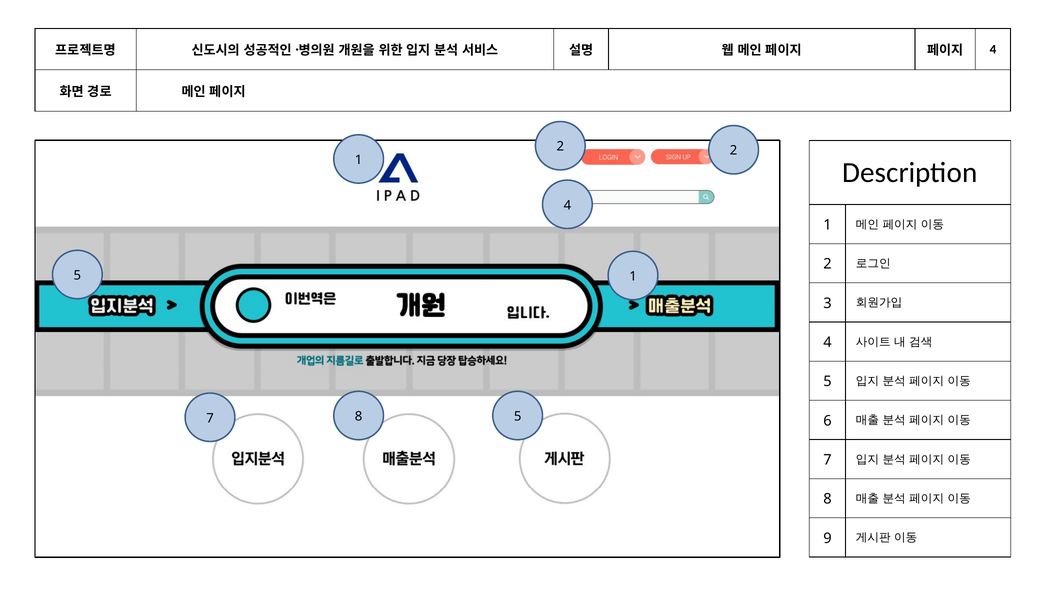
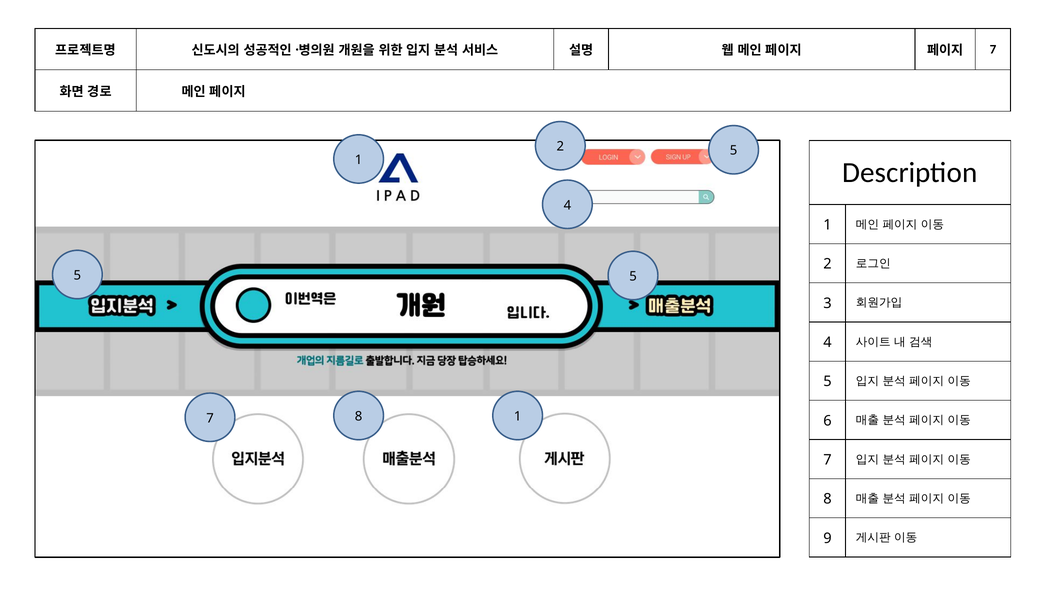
4 at (993, 49): 4 -> 7
2 2: 2 -> 5
5 1: 1 -> 5
8 5: 5 -> 1
